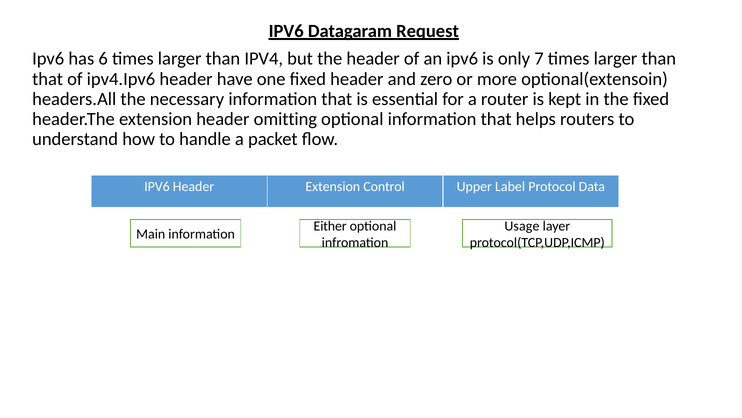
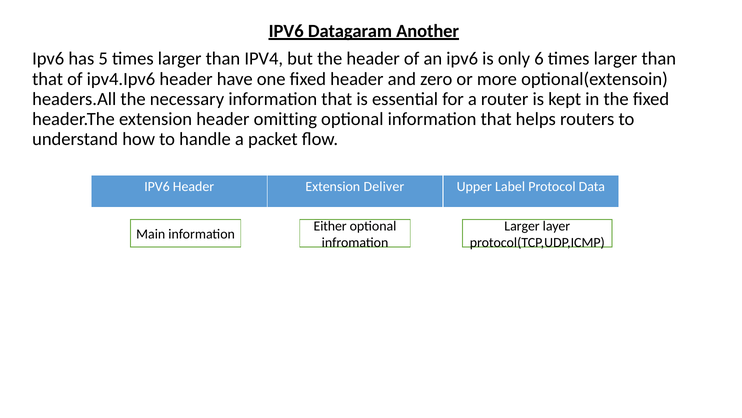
Request: Request -> Another
6: 6 -> 5
7: 7 -> 6
Control: Control -> Deliver
Usage at (522, 226): Usage -> Larger
